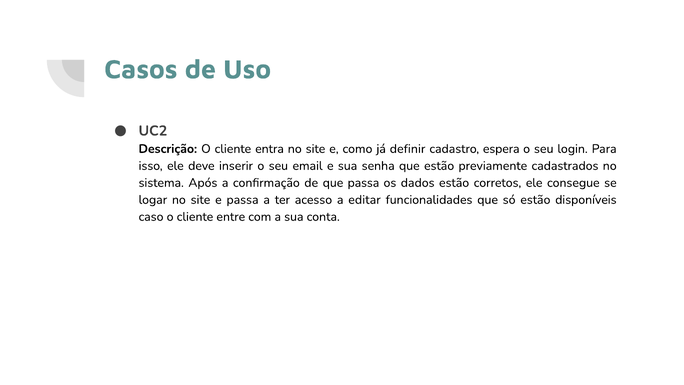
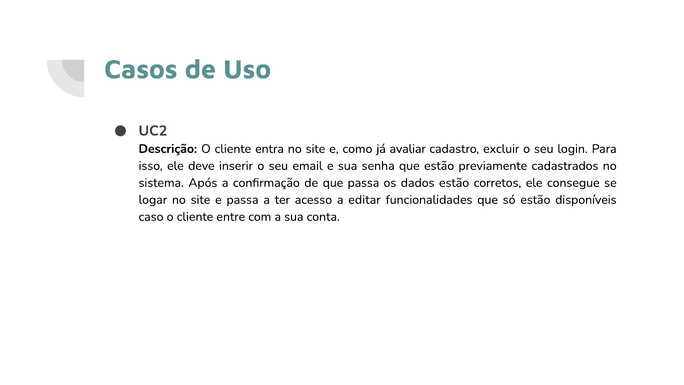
definir: definir -> avaliar
espera: espera -> excluir
